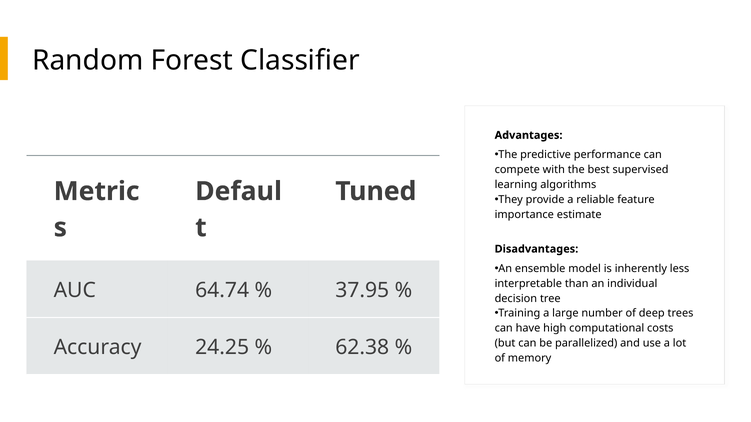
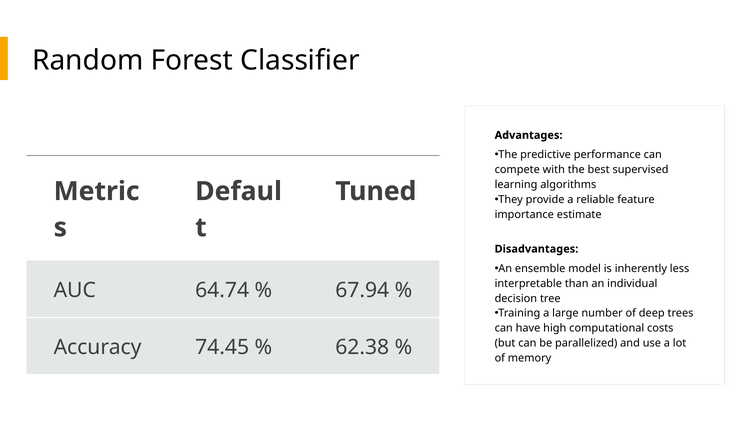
37.95: 37.95 -> 67.94
24.25: 24.25 -> 74.45
